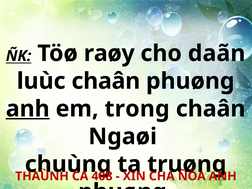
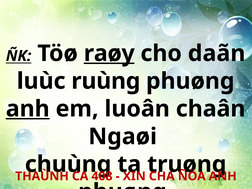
raøy underline: none -> present
luùc chaân: chaân -> ruùng
trong: trong -> luoân
